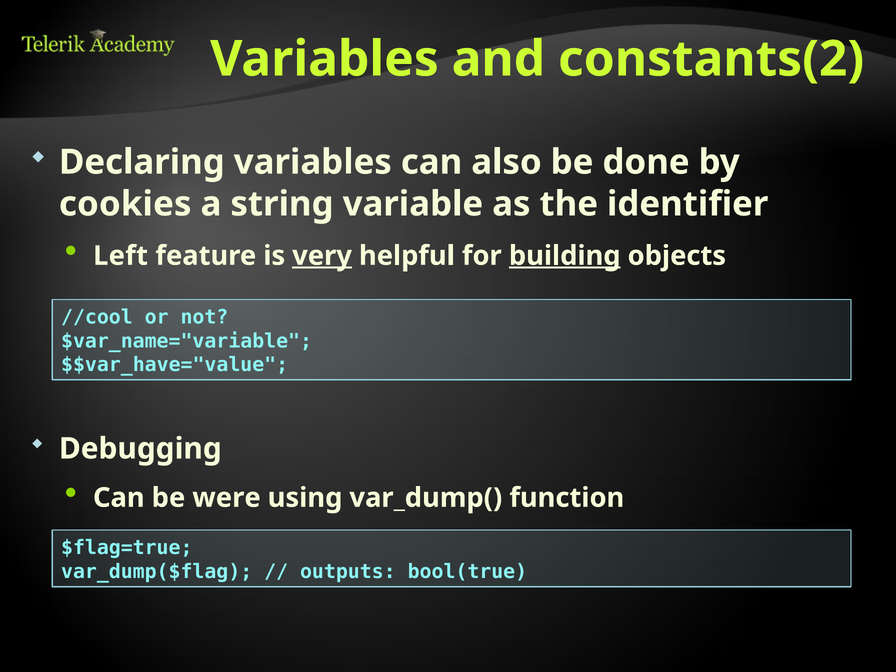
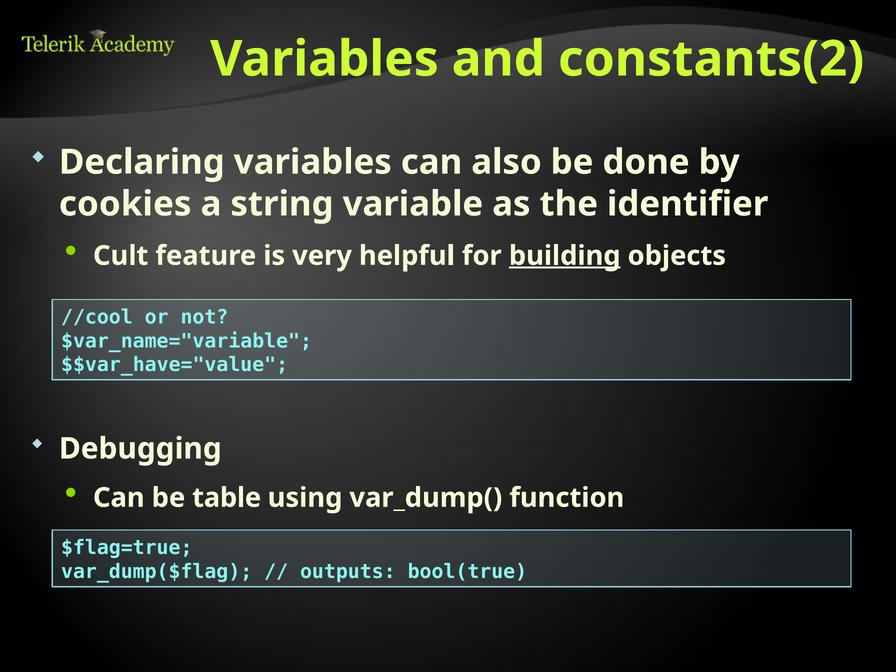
Left: Left -> Cult
very underline: present -> none
were: were -> table
